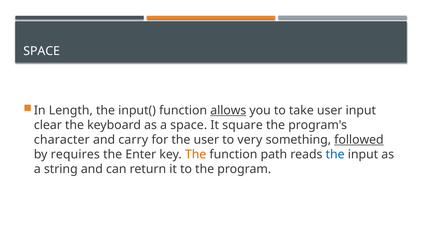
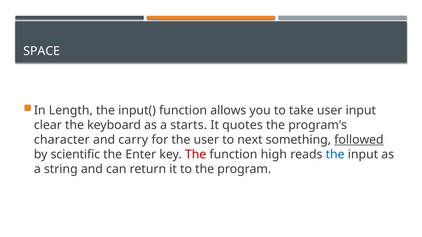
allows underline: present -> none
a space: space -> starts
square: square -> quotes
very: very -> next
requires: requires -> scientific
The at (196, 155) colour: orange -> red
path: path -> high
